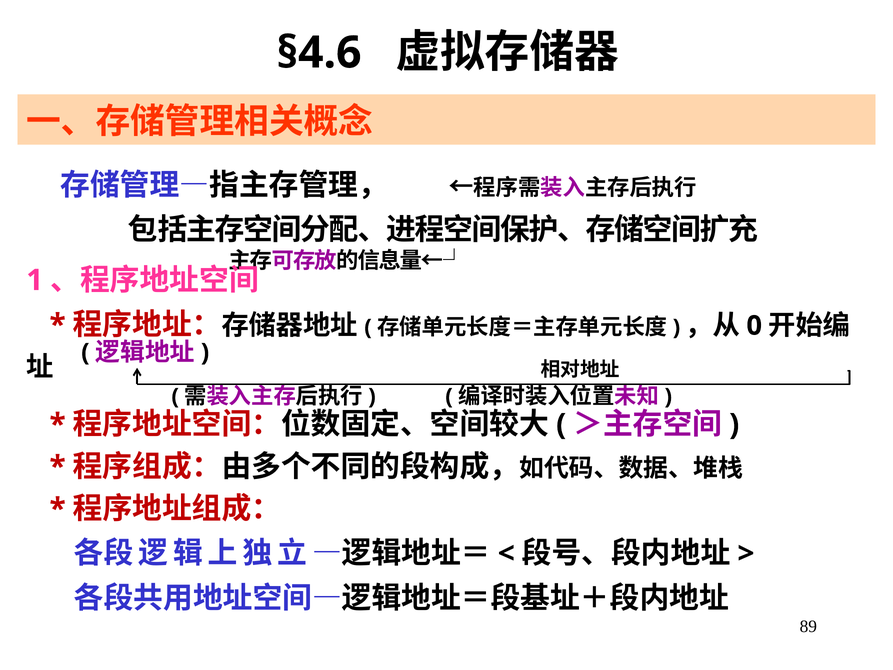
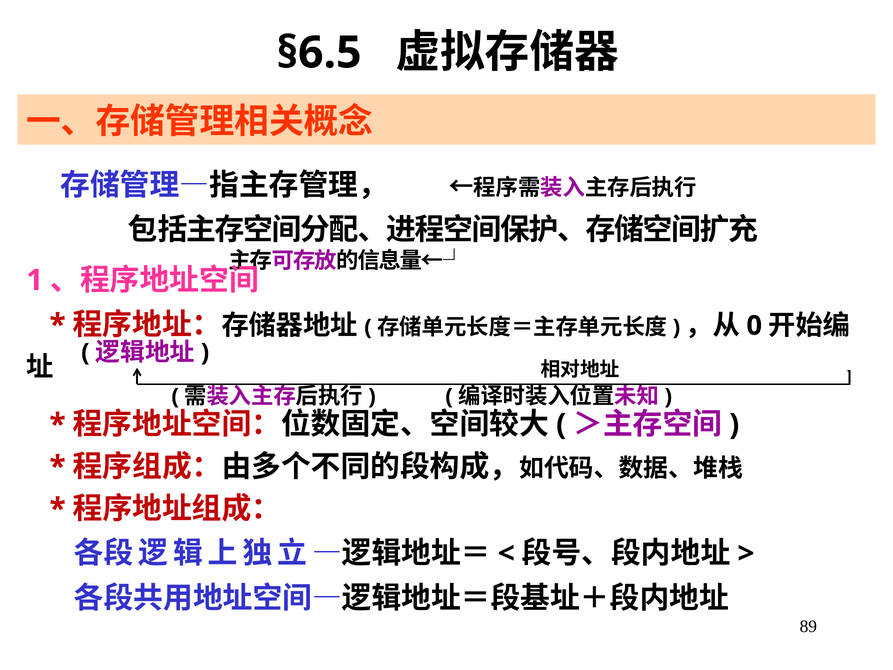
§4.6: §4.6 -> §6.5
